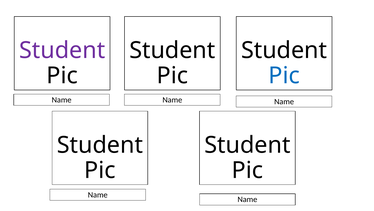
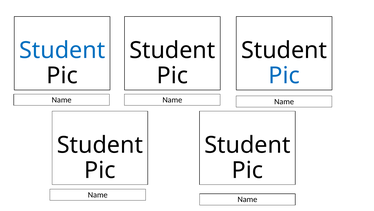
Student at (62, 50) colour: purple -> blue
